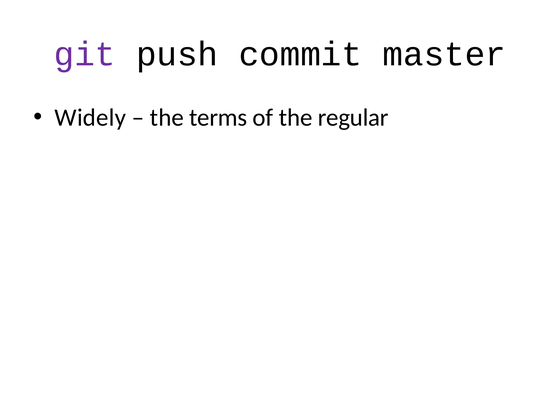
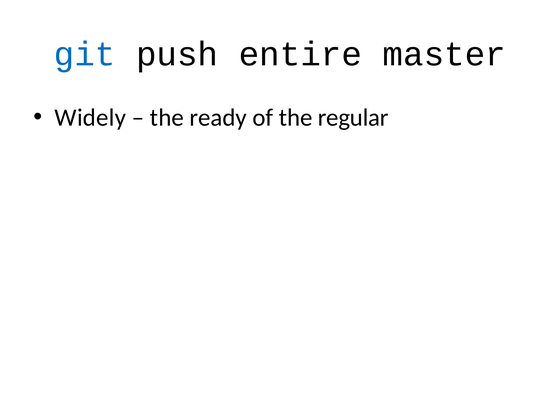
git colour: purple -> blue
commit: commit -> entire
terms: terms -> ready
